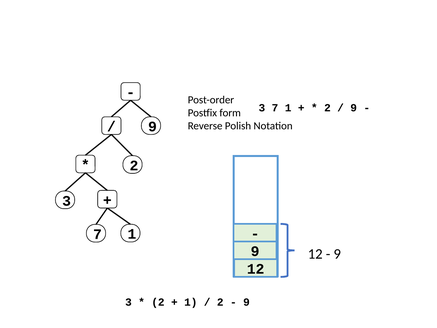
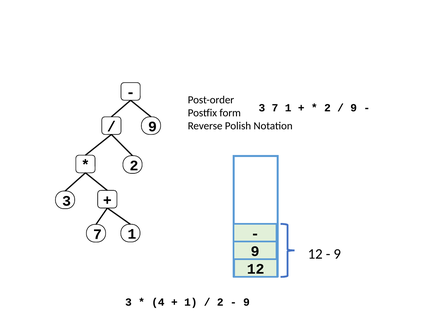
2 at (158, 302): 2 -> 4
